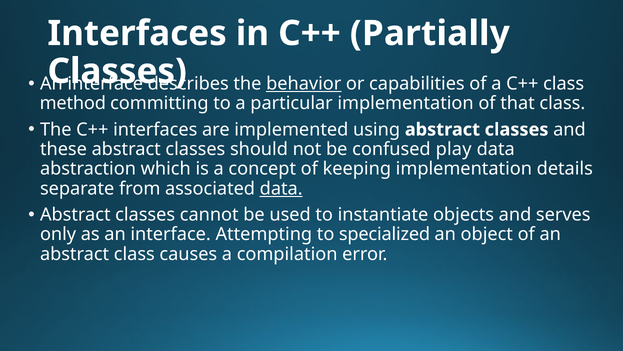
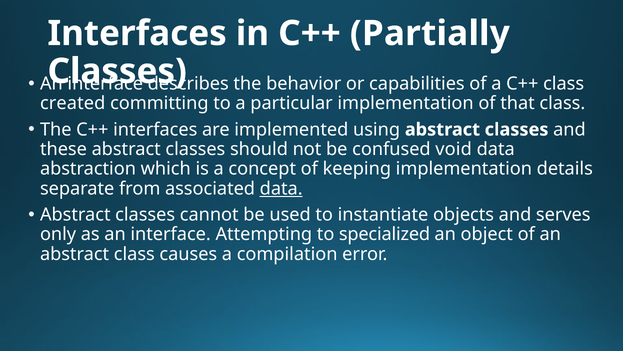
behavior underline: present -> none
method: method -> created
play: play -> void
